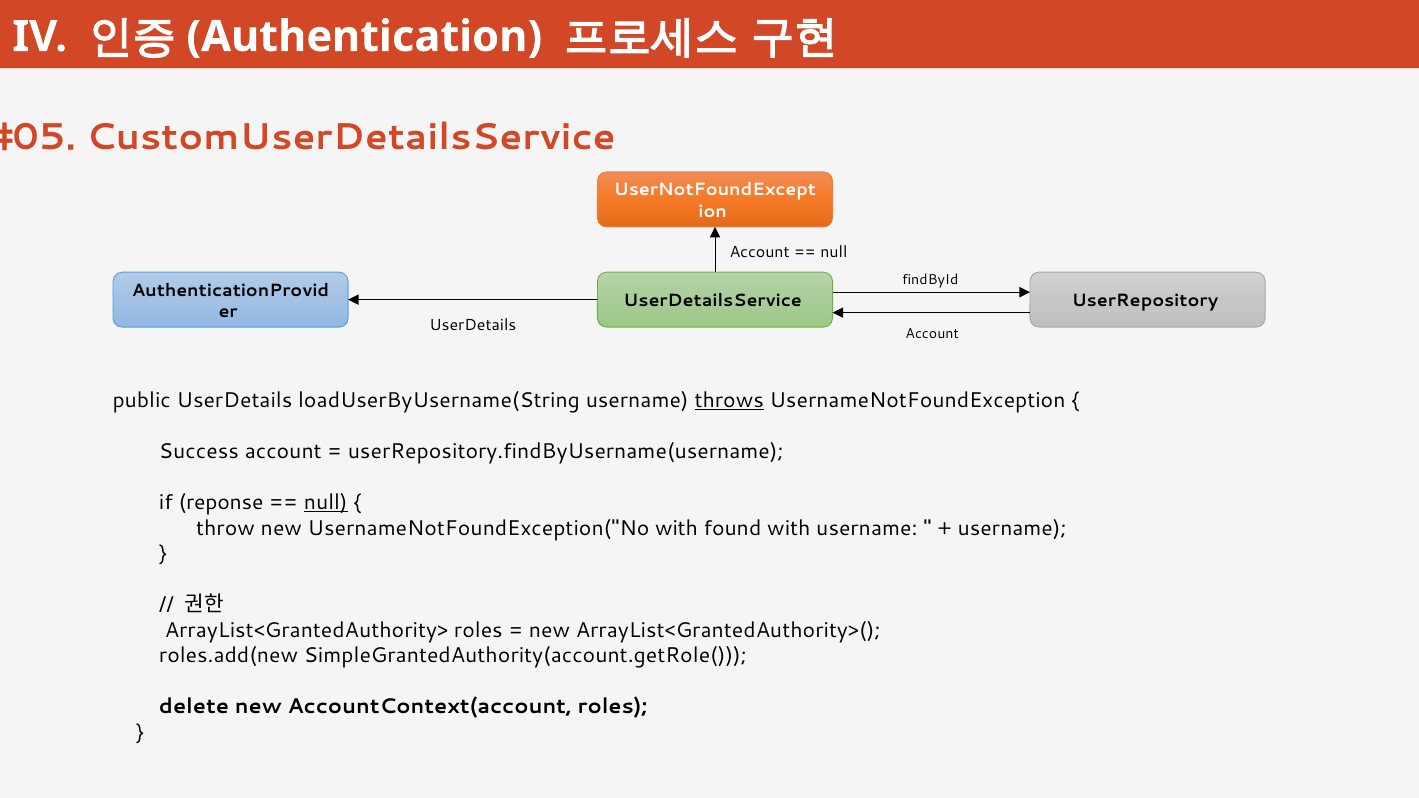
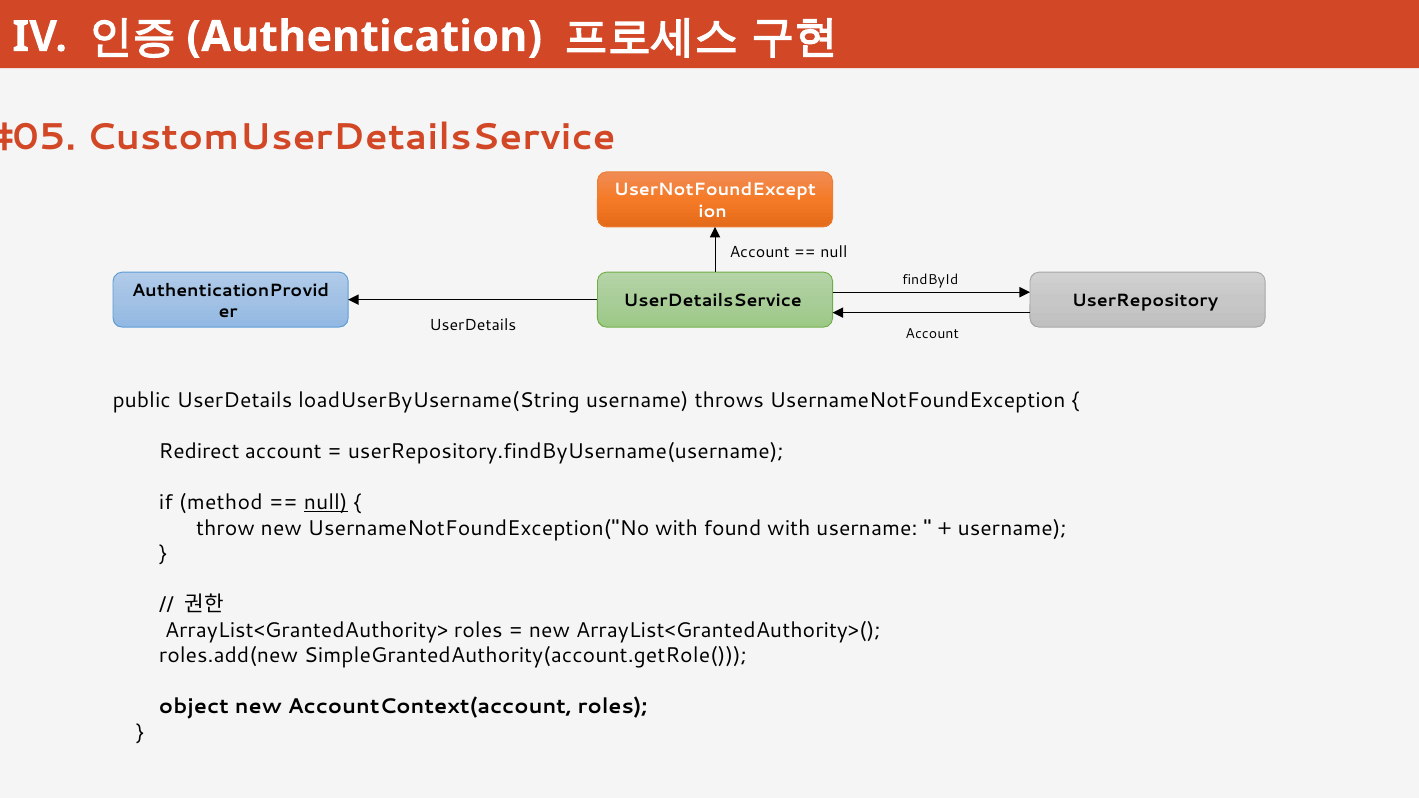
throws underline: present -> none
Success: Success -> Redirect
reponse: reponse -> method
delete: delete -> object
